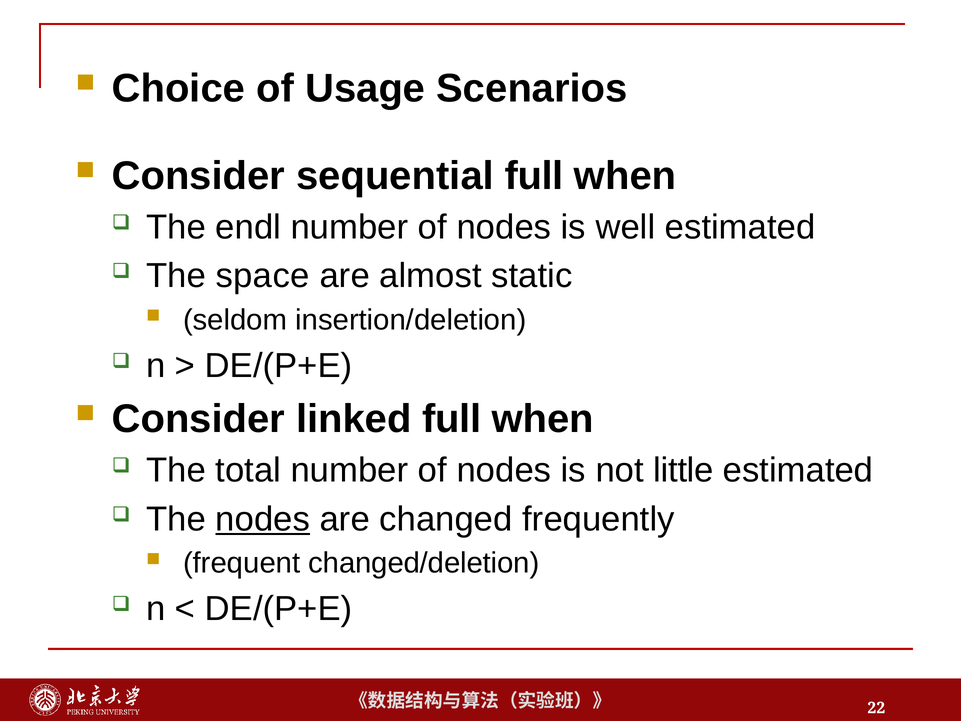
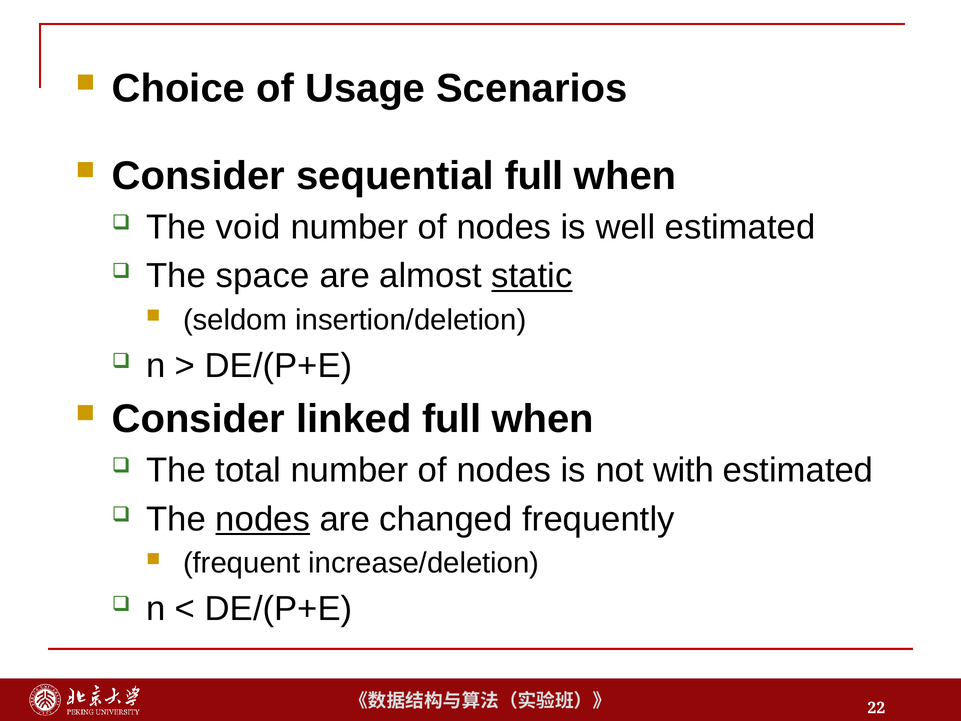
endl: endl -> void
static underline: none -> present
little: little -> with
changed/deletion: changed/deletion -> increase/deletion
